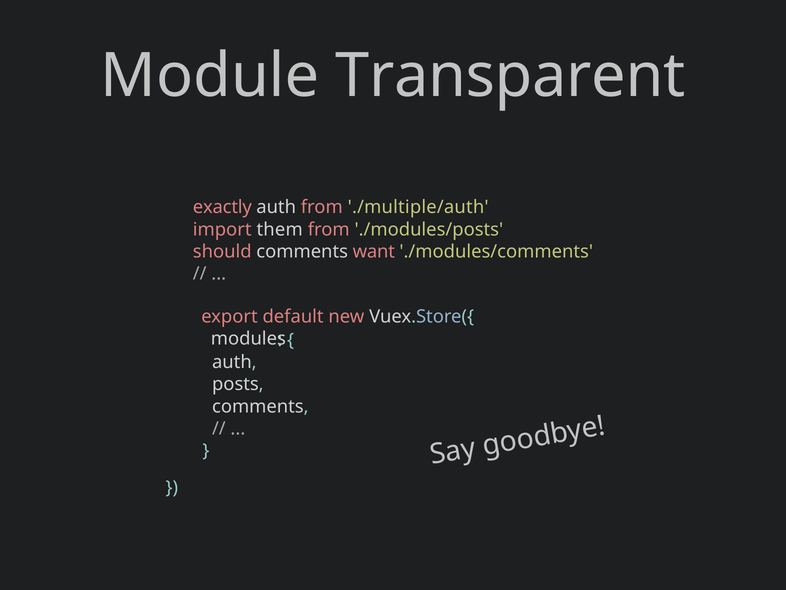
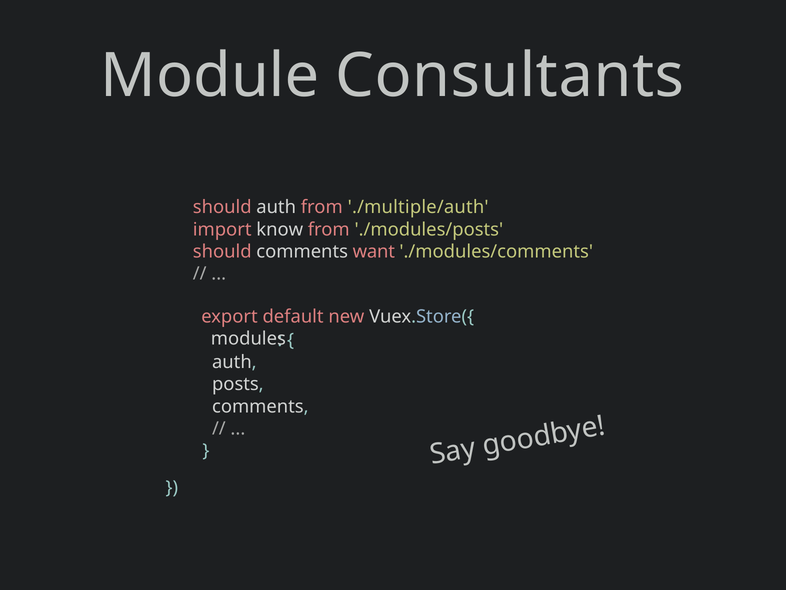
Transparent: Transparent -> Consultants
exactly at (222, 207): exactly -> should
them: them -> know
